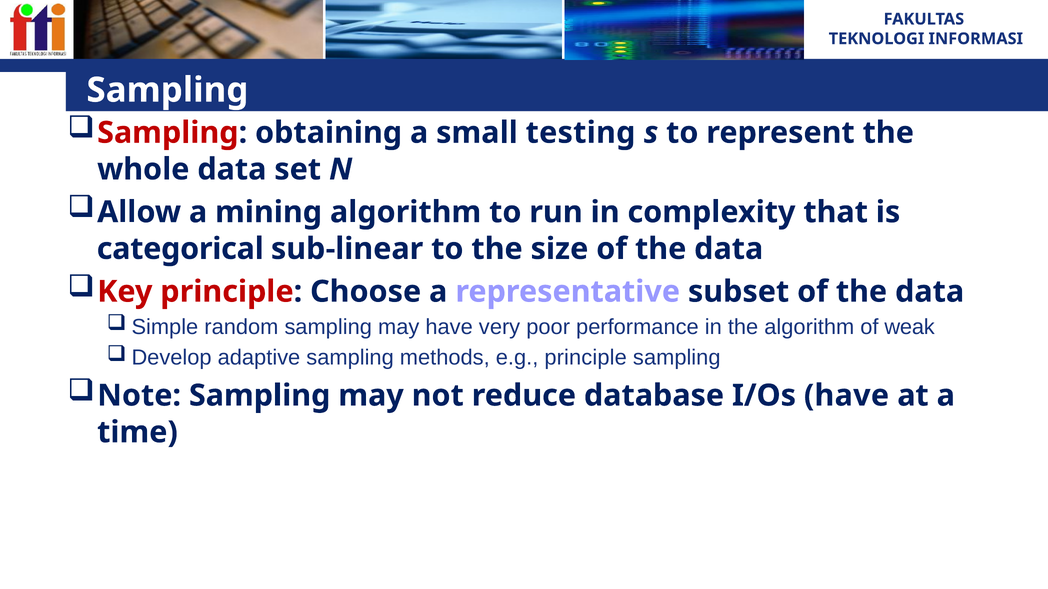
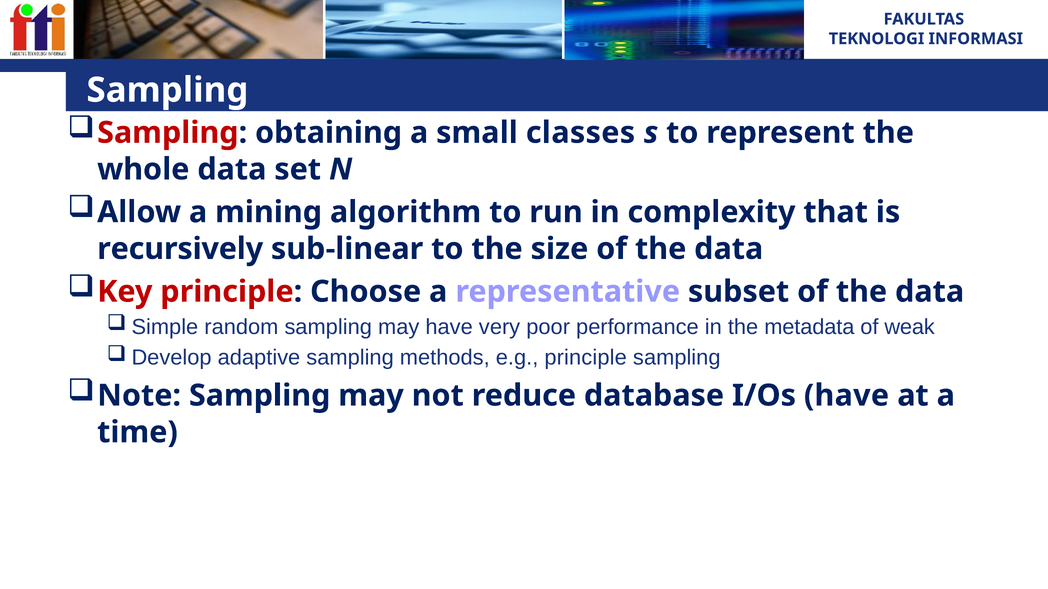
testing: testing -> classes
categorical: categorical -> recursively
the algorithm: algorithm -> metadata
